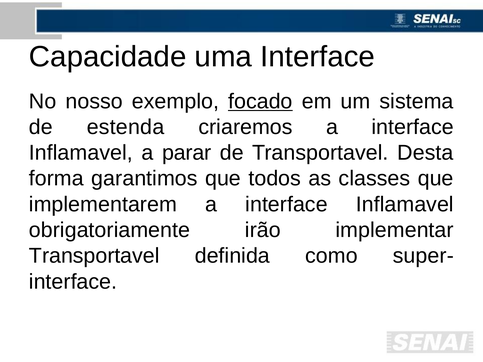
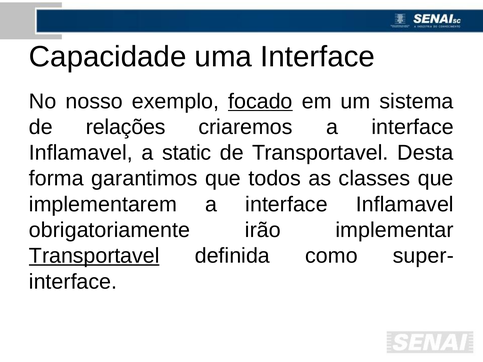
estenda: estenda -> relações
parar: parar -> static
Transportavel at (94, 256) underline: none -> present
